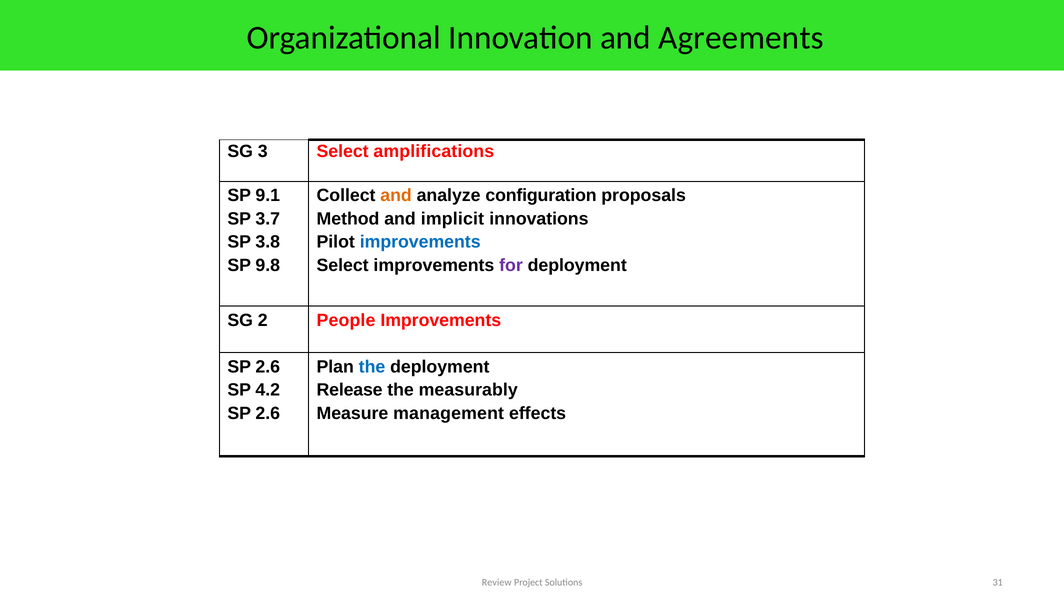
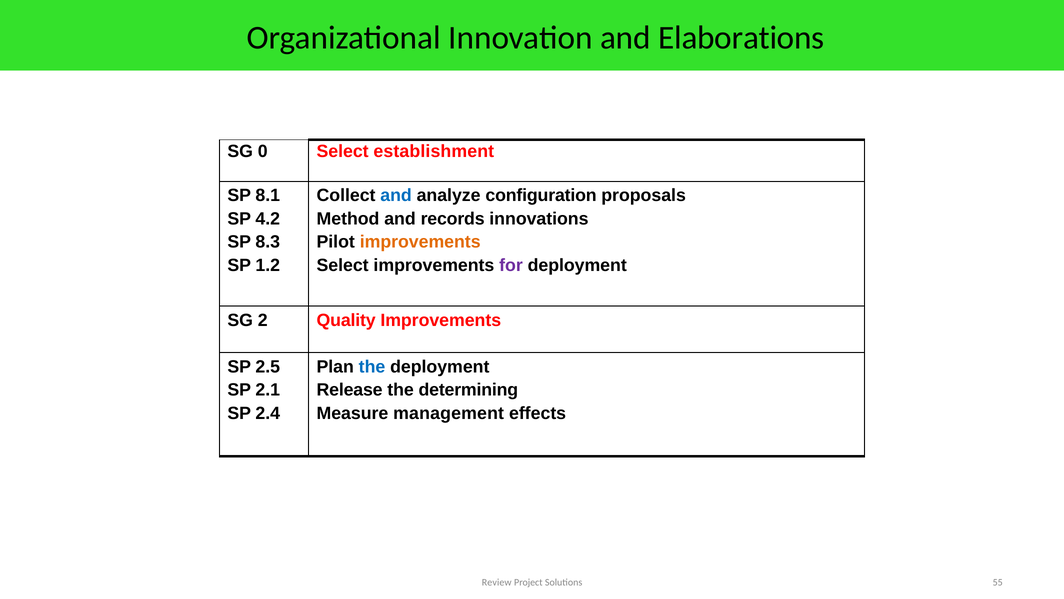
Agreements: Agreements -> Elaborations
3: 3 -> 0
amplifications: amplifications -> establishment
9.1: 9.1 -> 8.1
and at (396, 195) colour: orange -> blue
3.7: 3.7 -> 4.2
implicit: implicit -> records
3.8: 3.8 -> 8.3
improvements at (420, 242) colour: blue -> orange
9.8: 9.8 -> 1.2
People: People -> Quality
2.6 at (268, 366): 2.6 -> 2.5
4.2: 4.2 -> 2.1
measurably: measurably -> determining
2.6 at (268, 413): 2.6 -> 2.4
31: 31 -> 55
